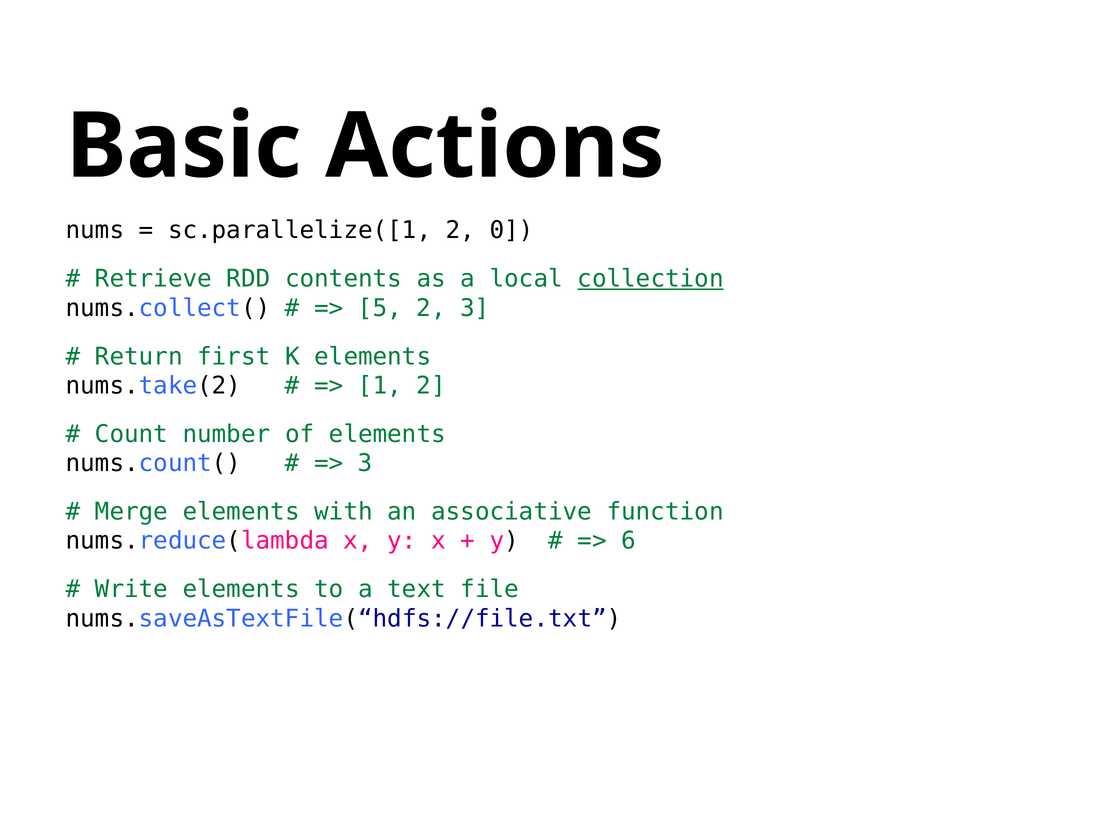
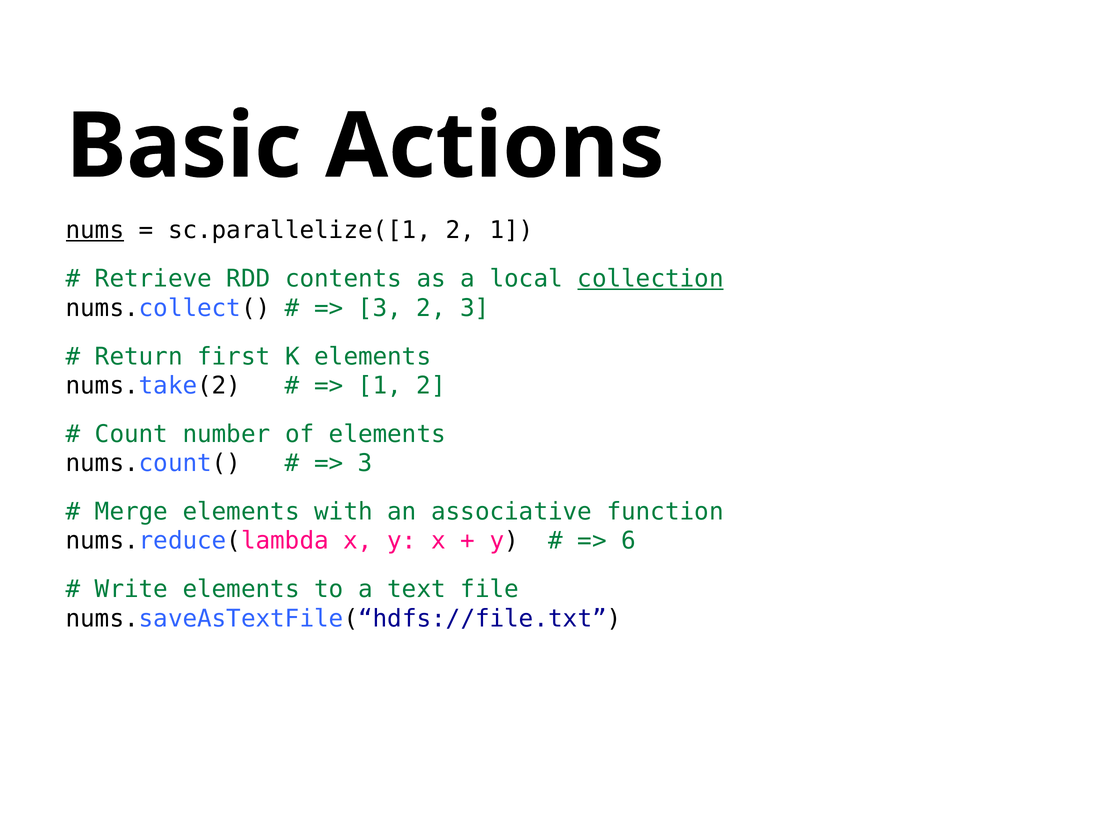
nums underline: none -> present
2 0: 0 -> 1
5 at (380, 308): 5 -> 3
